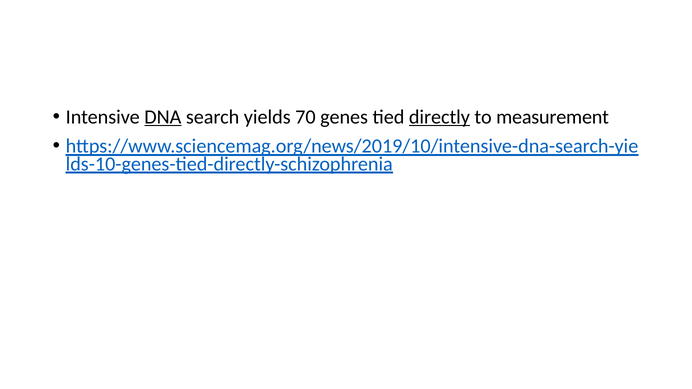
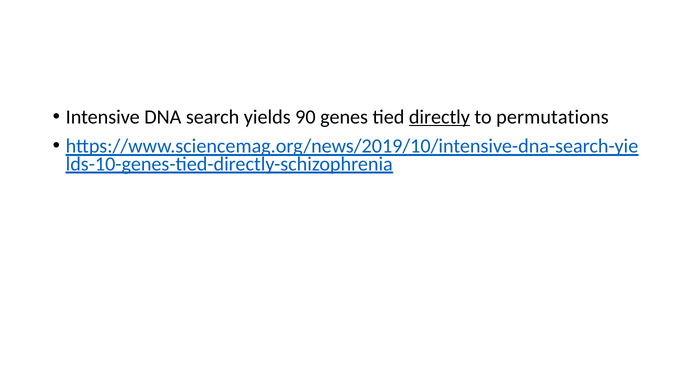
DNA underline: present -> none
70: 70 -> 90
measurement: measurement -> permutations
